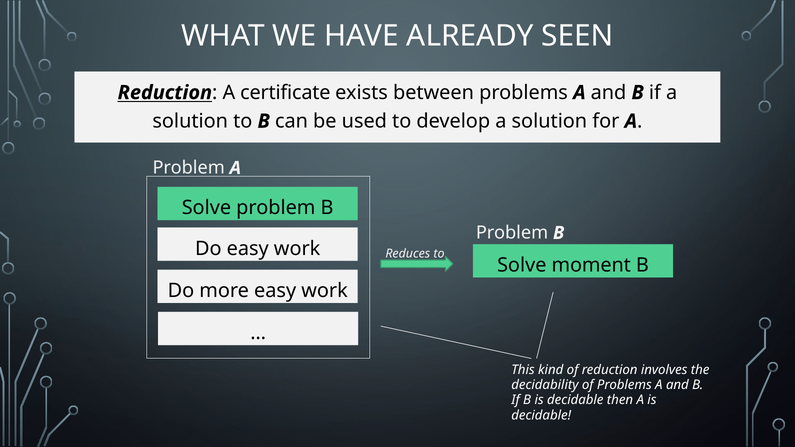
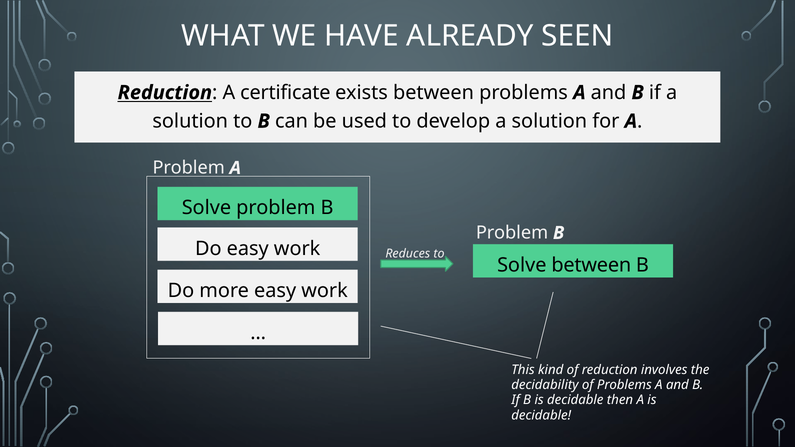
Solve moment: moment -> between
